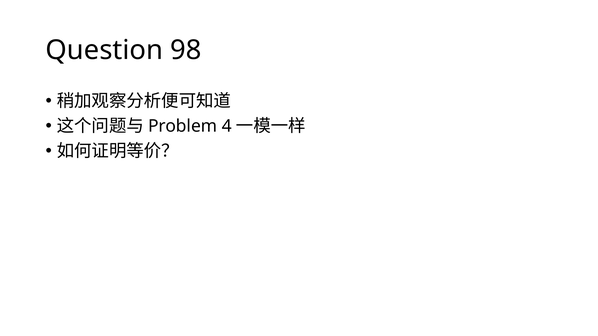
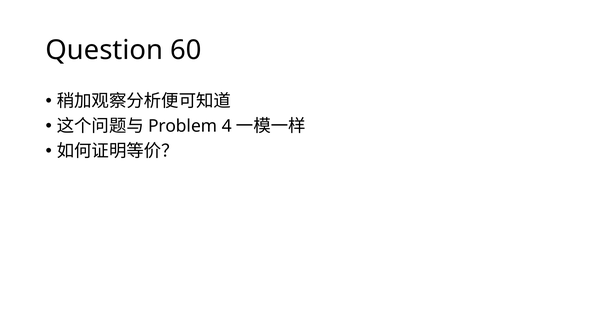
98: 98 -> 60
